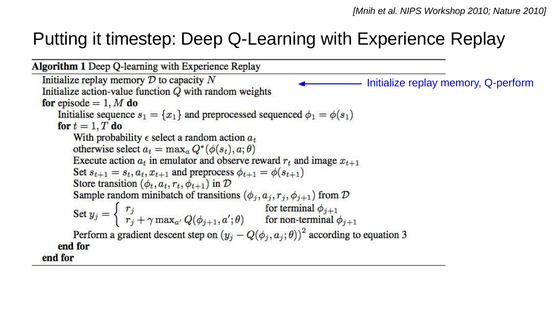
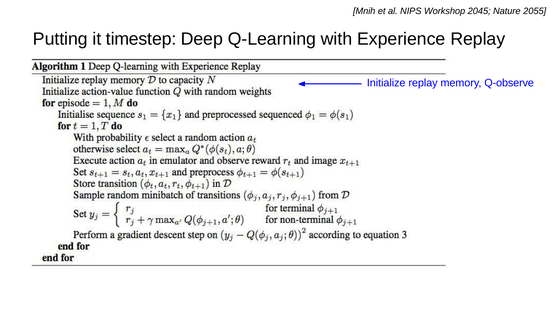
Workshop 2010: 2010 -> 2045
Nature 2010: 2010 -> 2055
Q-perform: Q-perform -> Q-observe
